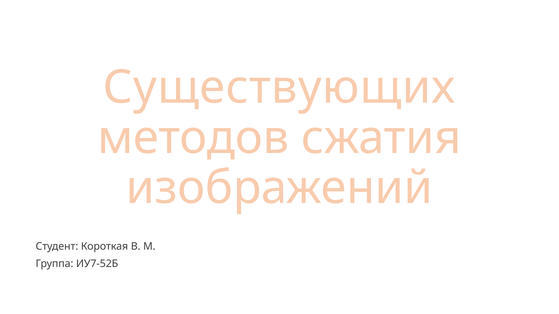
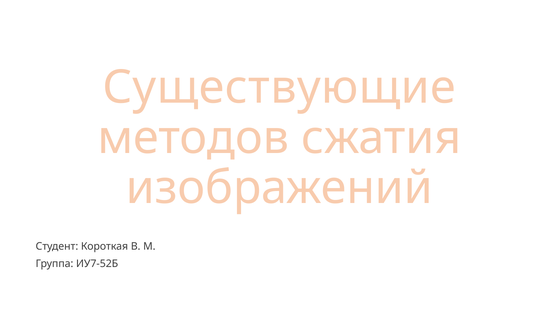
Существующих: Существующих -> Существующие
